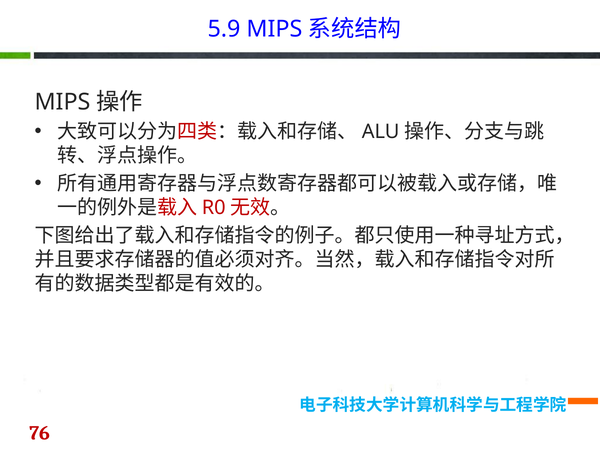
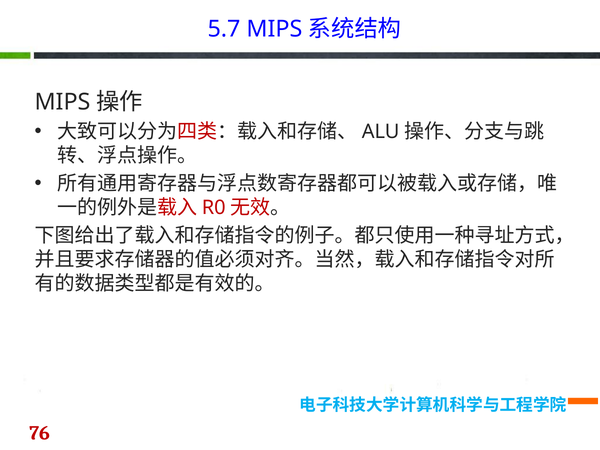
5.9: 5.9 -> 5.7
